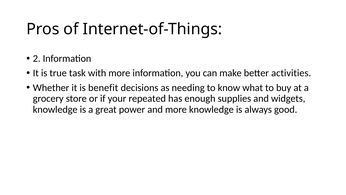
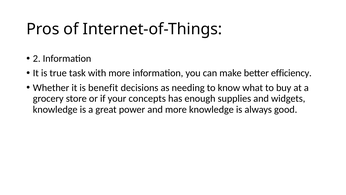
activities: activities -> efficiency
repeated: repeated -> concepts
